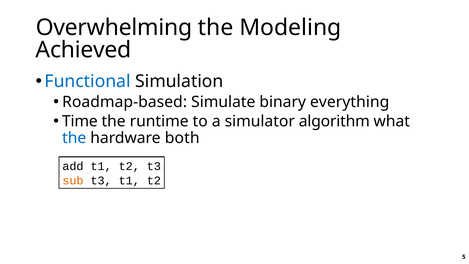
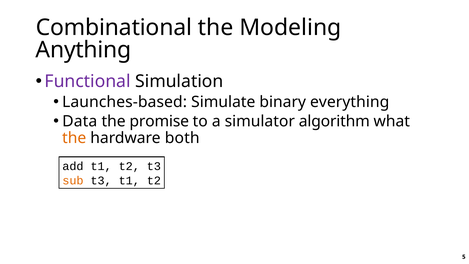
Overwhelming: Overwhelming -> Combinational
Achieved: Achieved -> Anything
Functional colour: blue -> purple
Roadmap-based: Roadmap-based -> Launches-based
Time: Time -> Data
runtime: runtime -> promise
the at (74, 138) colour: blue -> orange
